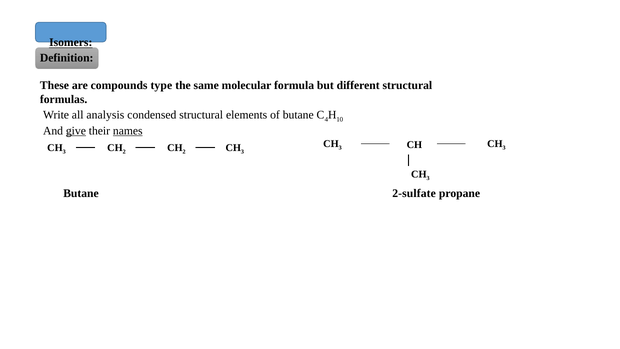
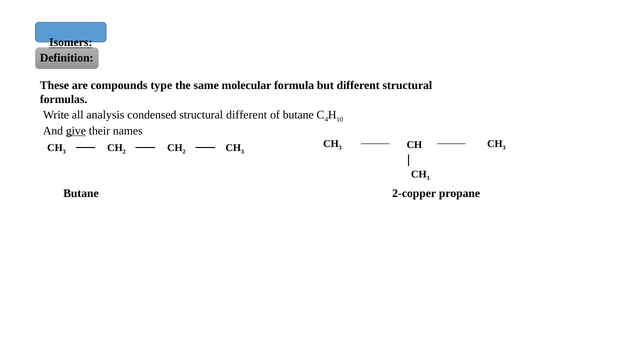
structural elements: elements -> different
names underline: present -> none
2-sulfate: 2-sulfate -> 2-copper
